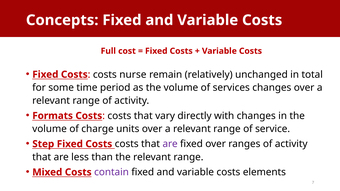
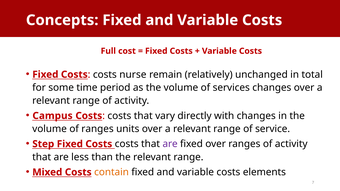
Formats: Formats -> Campus
of charge: charge -> ranges
contain colour: purple -> orange
